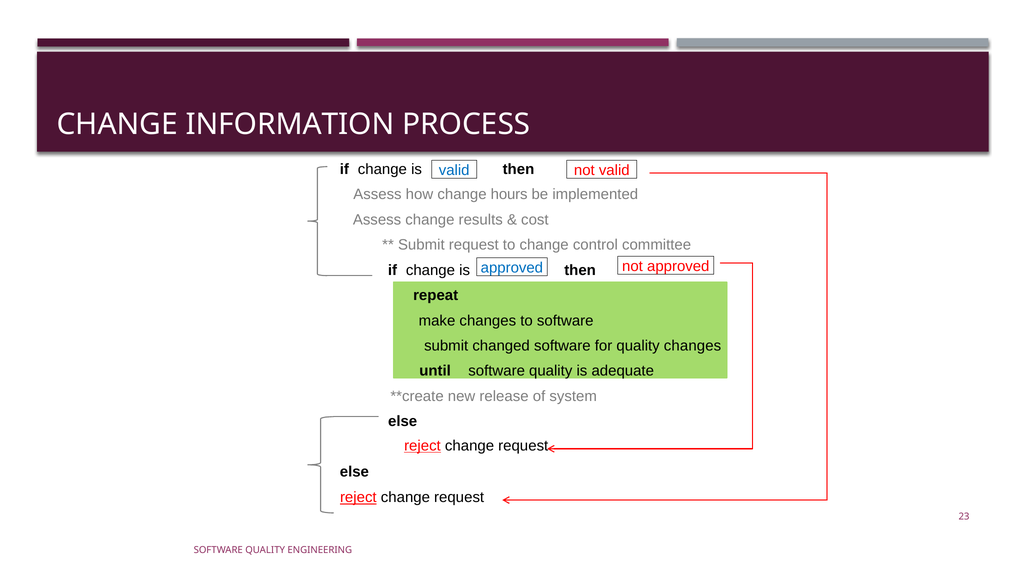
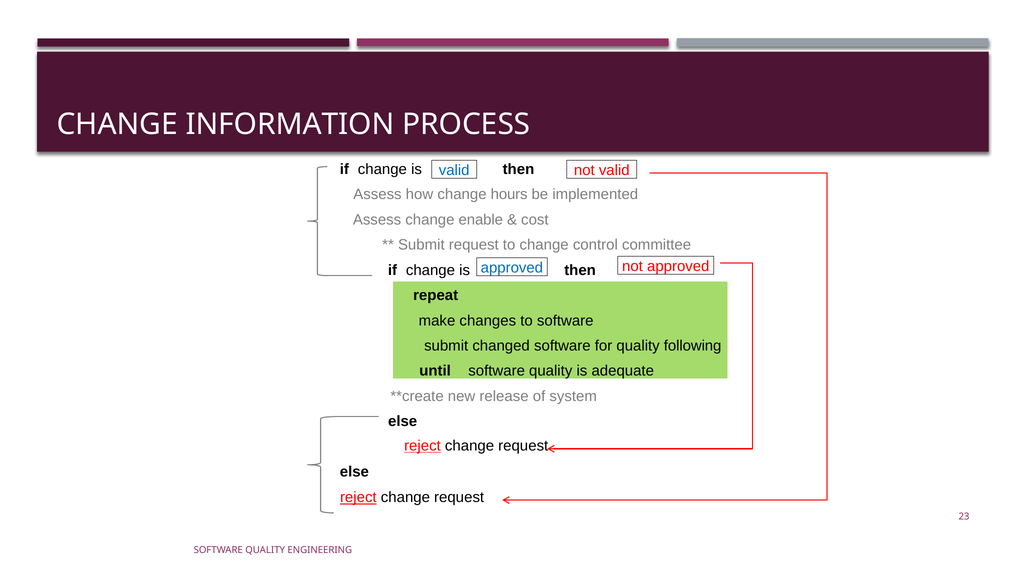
results: results -> enable
quality changes: changes -> following
